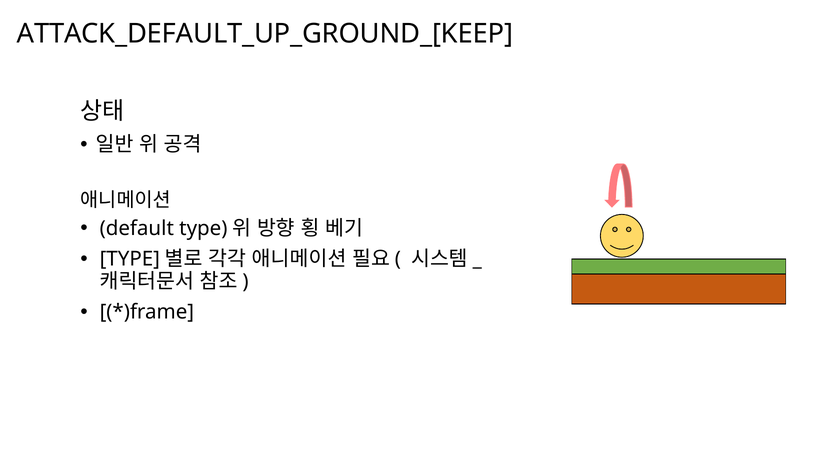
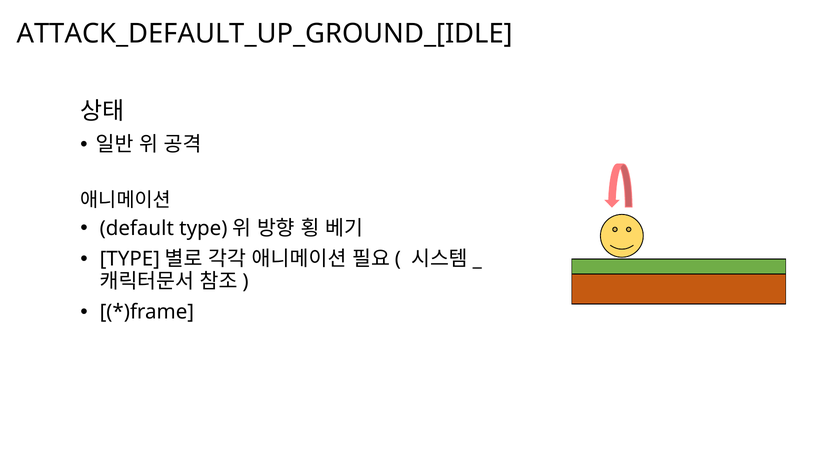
ATTACK_DEFAULT_UP_GROUND_[KEEP: ATTACK_DEFAULT_UP_GROUND_[KEEP -> ATTACK_DEFAULT_UP_GROUND_[IDLE
